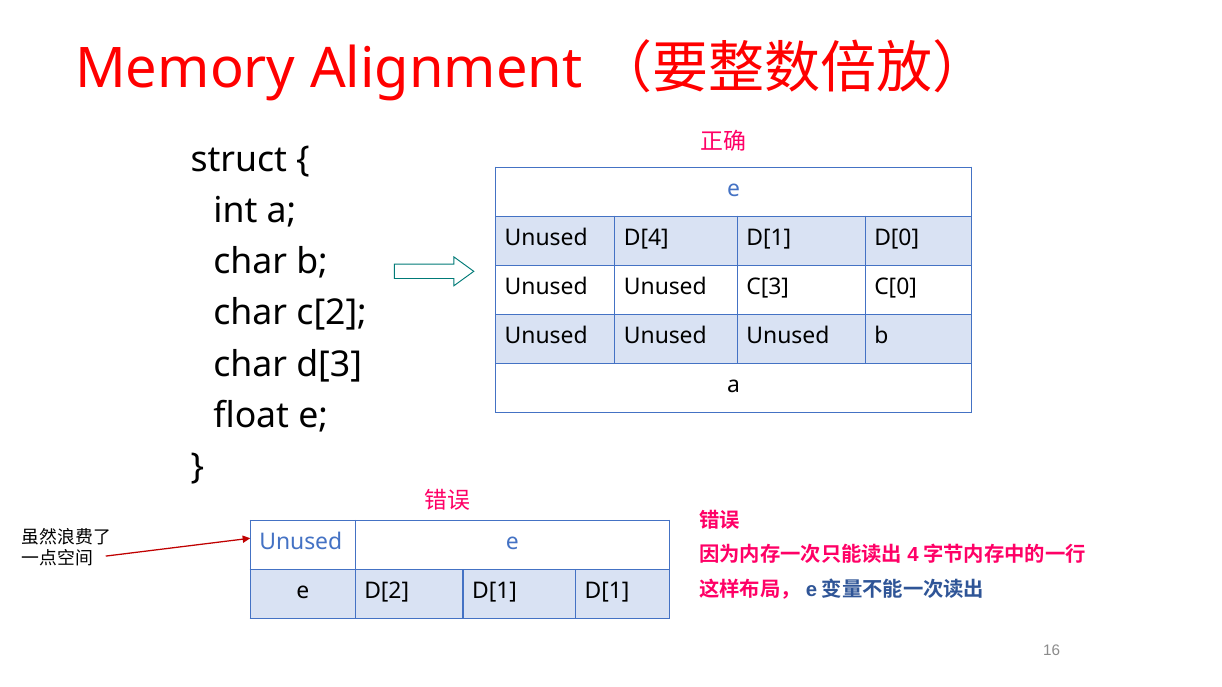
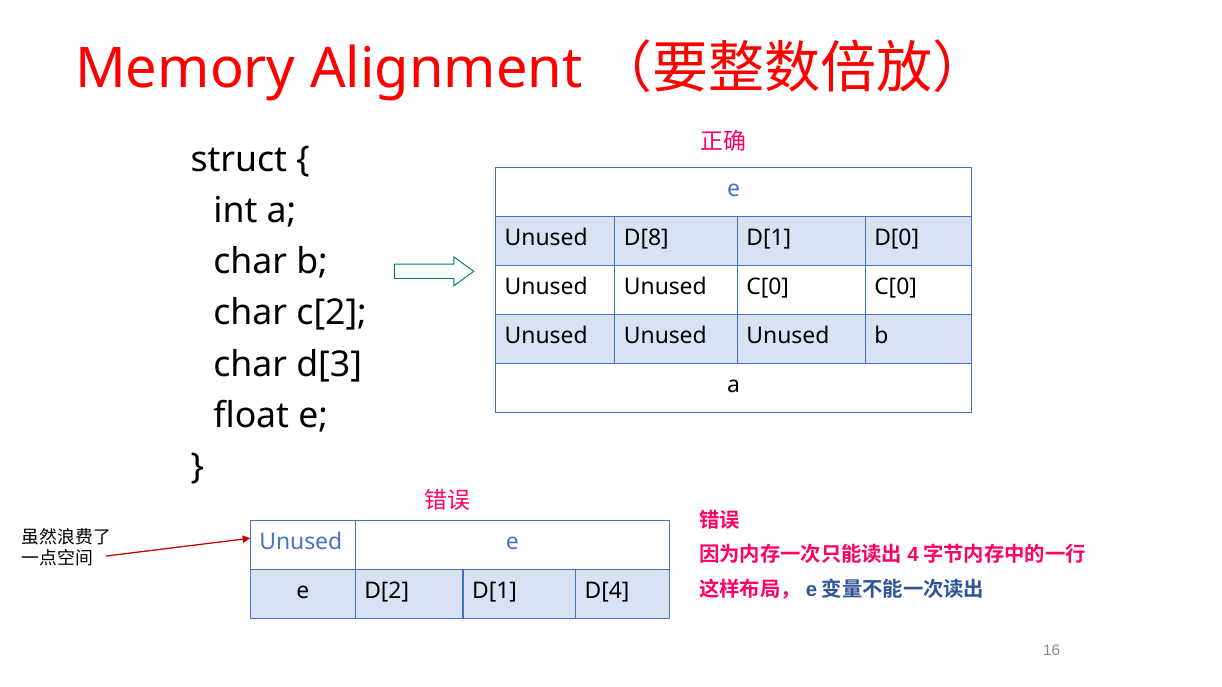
D[4: D[4 -> D[8
Unused C[3: C[3 -> C[0
D[1 D[1: D[1 -> D[4
